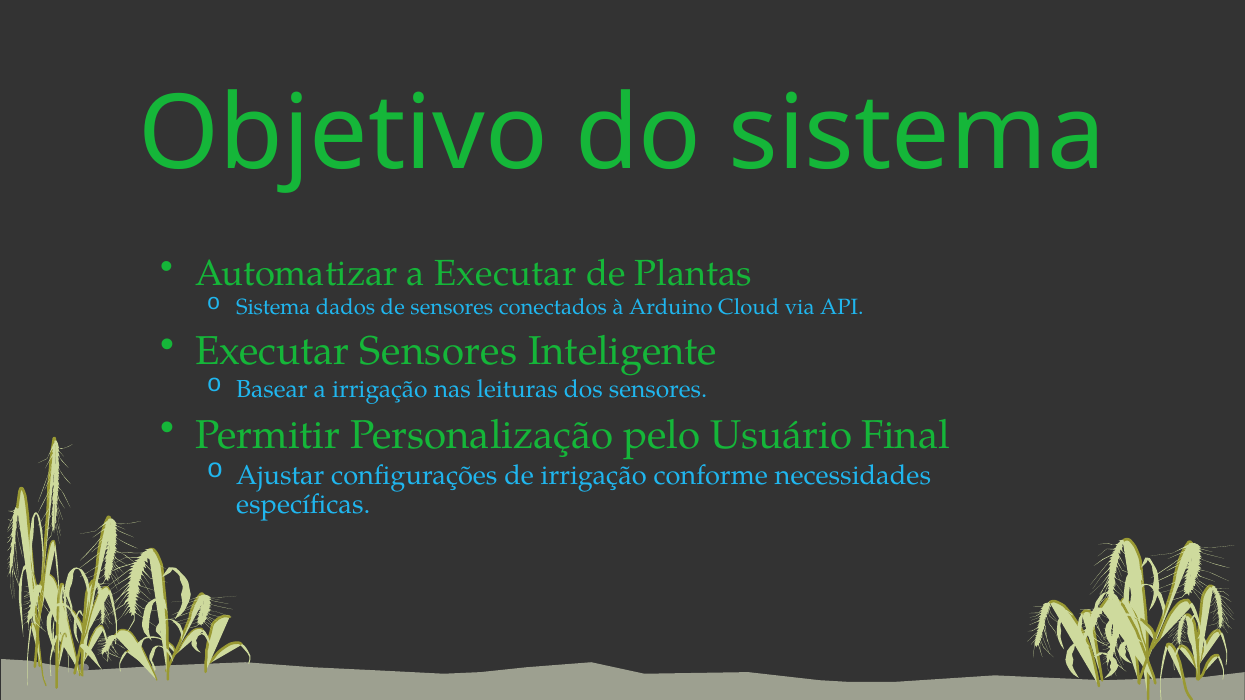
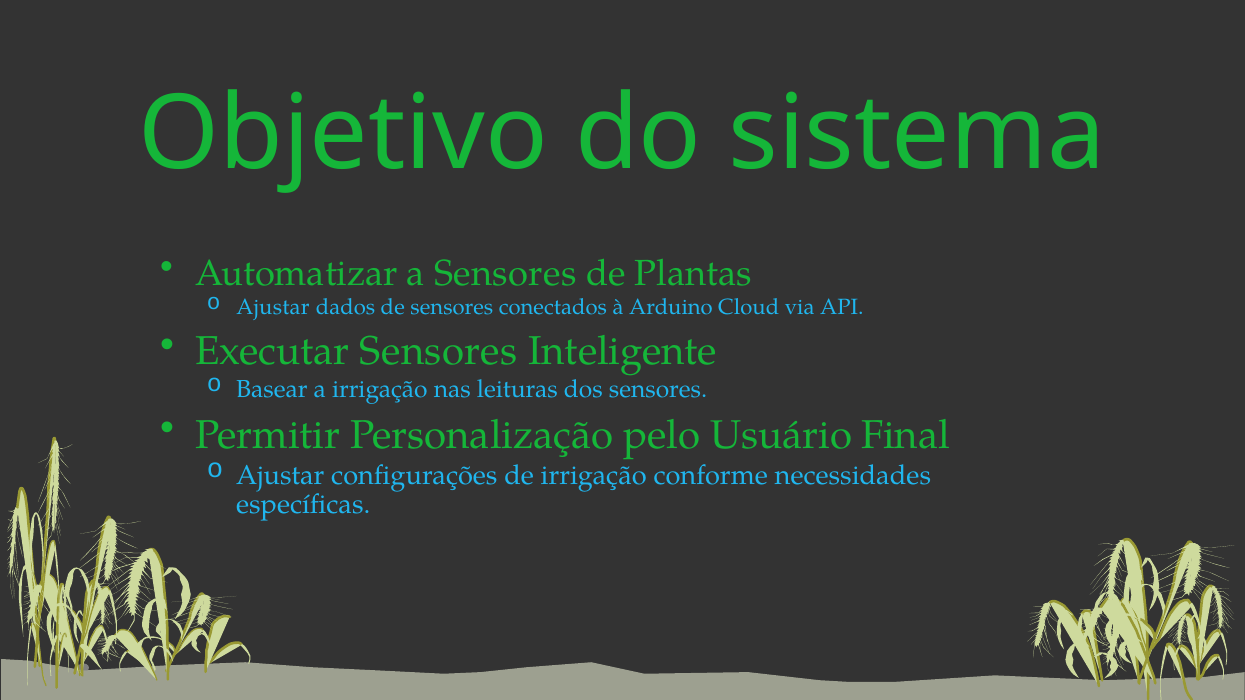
a Executar: Executar -> Sensores
Sistema at (273, 308): Sistema -> Ajustar
